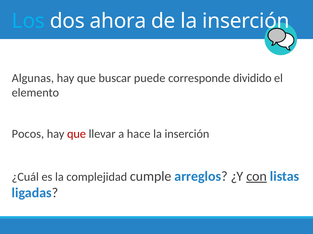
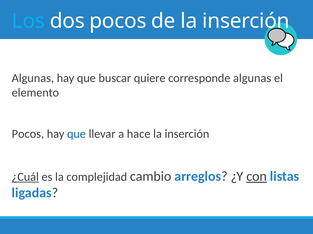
dos ahora: ahora -> pocos
puede: puede -> quiere
corresponde dividido: dividido -> algunas
que at (76, 134) colour: red -> blue
¿Cuál underline: none -> present
cumple: cumple -> cambio
